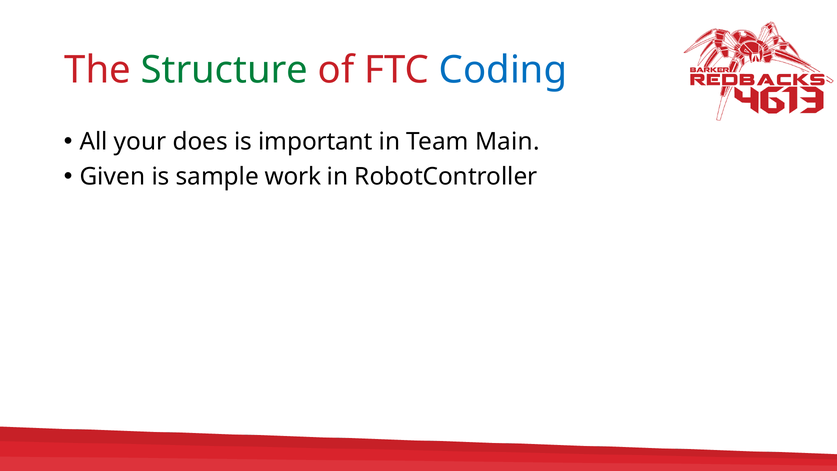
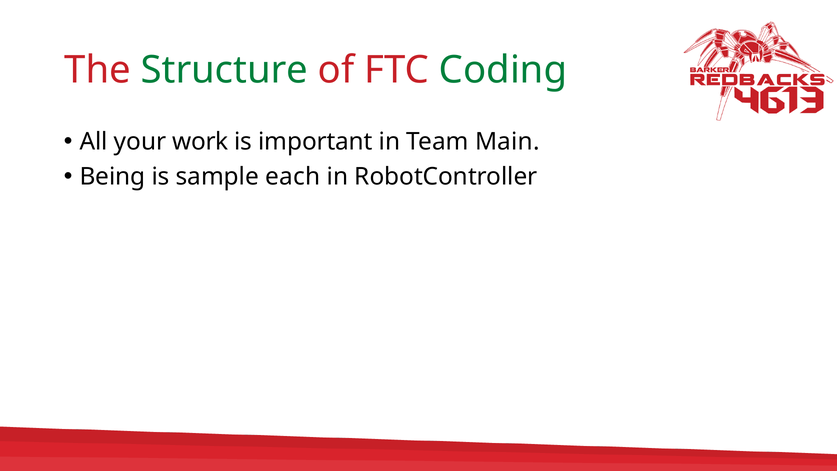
Coding colour: blue -> green
does: does -> work
Given: Given -> Being
work: work -> each
